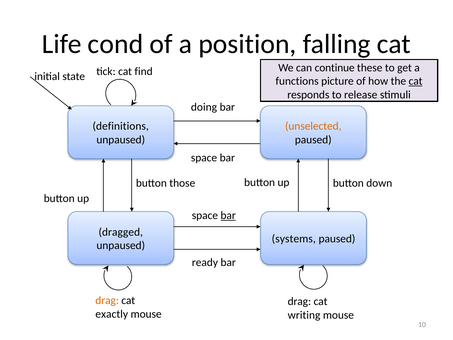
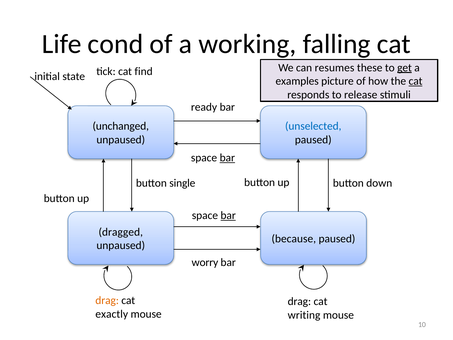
position: position -> working
continue: continue -> resumes
get underline: none -> present
functions: functions -> examples
doing: doing -> ready
definitions: definitions -> unchanged
unselected colour: orange -> blue
bar at (227, 158) underline: none -> present
those: those -> single
systems: systems -> because
ready: ready -> worry
